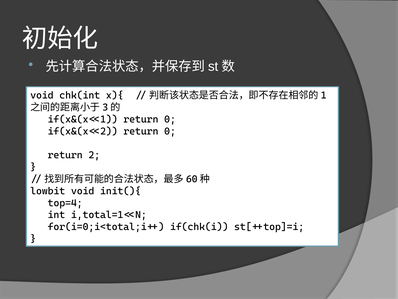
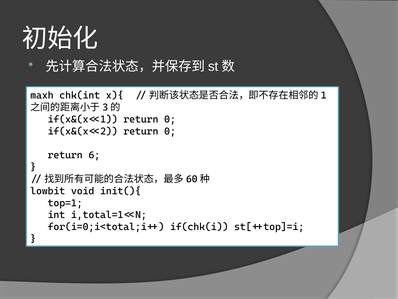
void at (42, 95): void -> maxh
2: 2 -> 6
top=4: top=4 -> top=1
